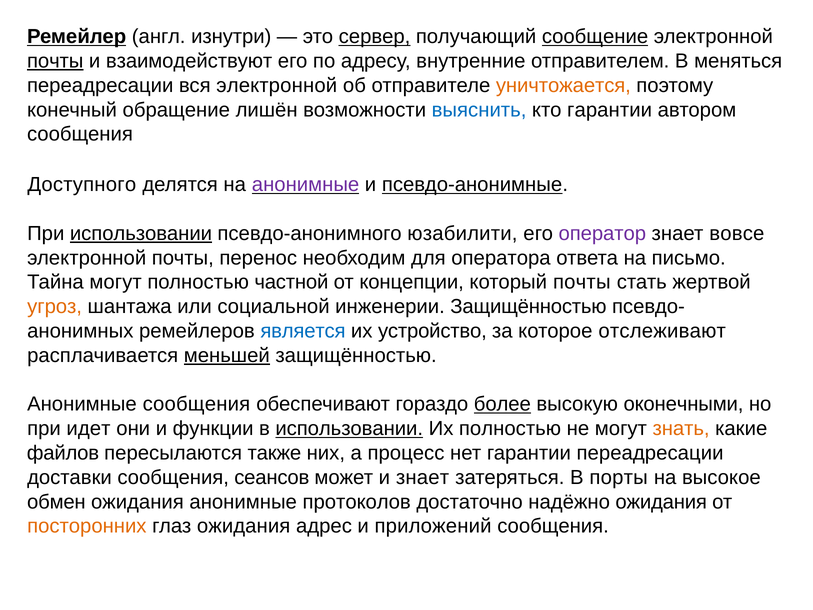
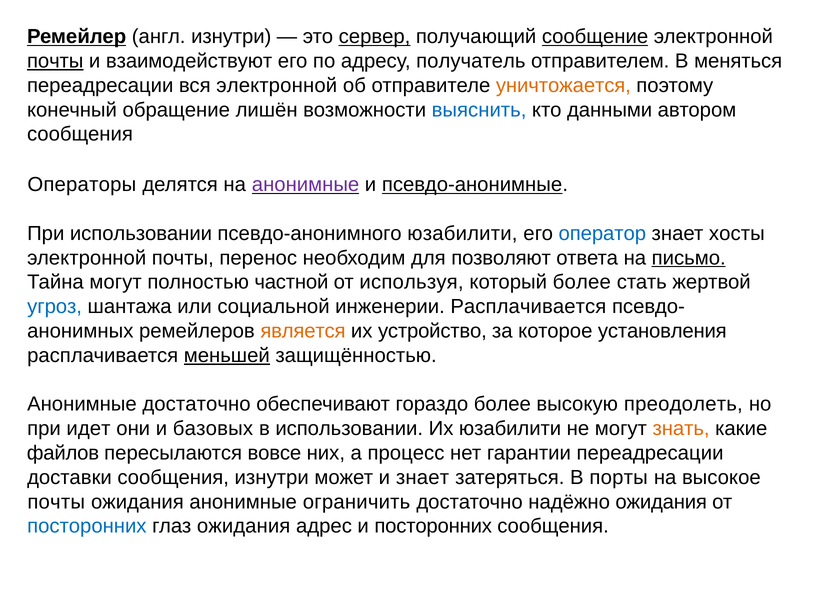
внутренние: внутренние -> получатель
кто гарантии: гарантии -> данными
Доступного: Доступного -> Операторы
использовании at (141, 233) underline: present -> none
оператор colour: purple -> blue
вовсе: вовсе -> хосты
оператора: оператора -> позволяют
письмо underline: none -> present
концепции: концепции -> используя
который почты: почты -> более
угроз colour: orange -> blue
инженерии Защищённостью: Защищённостью -> Расплачивается
является colour: blue -> orange
отслеживают: отслеживают -> установления
Анонимные сообщения: сообщения -> достаточно
более at (502, 404) underline: present -> none
оконечными: оконечными -> преодолеть
функции: функции -> базовых
использовании at (349, 429) underline: present -> none
Их полностью: полностью -> юзабилити
также: также -> вовсе
сообщения сеансов: сеансов -> изнутри
обмен at (56, 502): обмен -> почты
протоколов: протоколов -> ограничить
посторонних at (87, 526) colour: orange -> blue
и приложений: приложений -> посторонних
